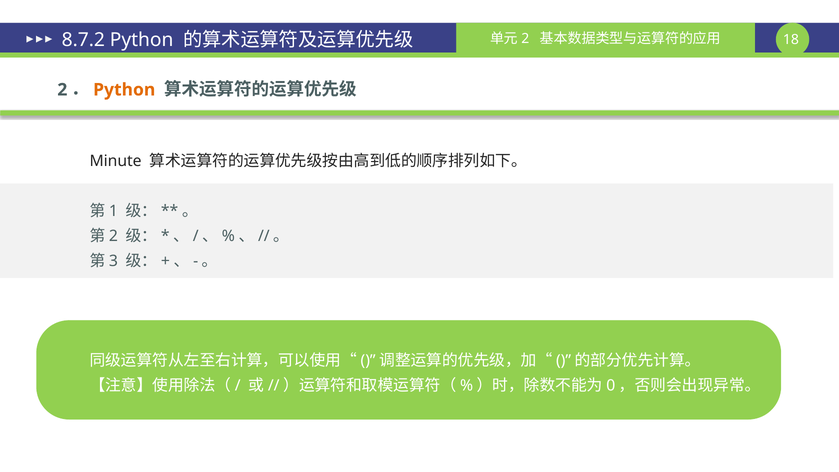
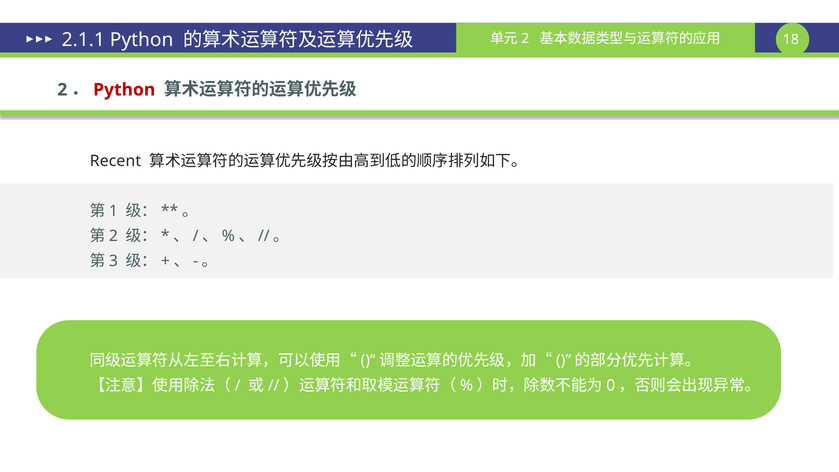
8.7.2: 8.7.2 -> 2.1.1
Python at (124, 90) colour: orange -> red
Minute: Minute -> Recent
